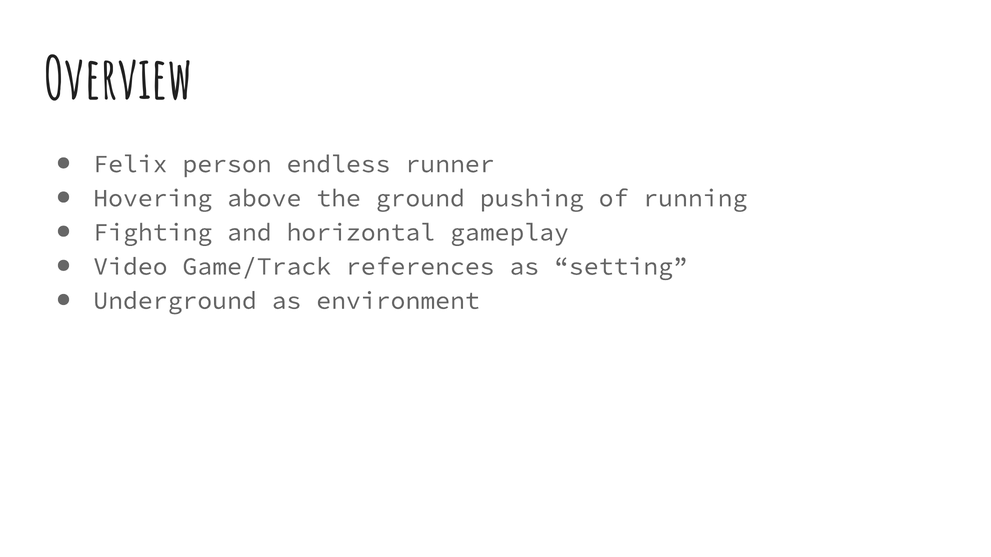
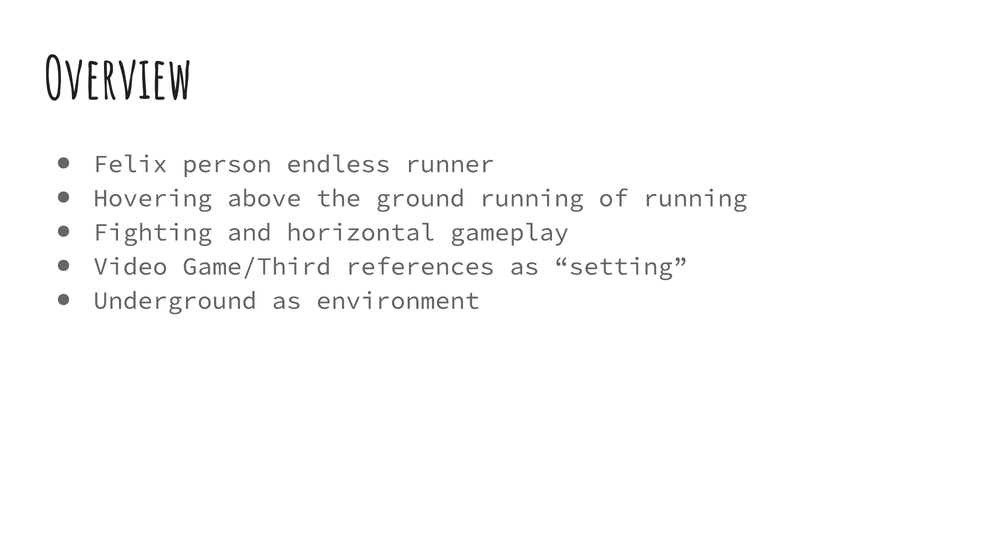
ground pushing: pushing -> running
Game/Track: Game/Track -> Game/Third
